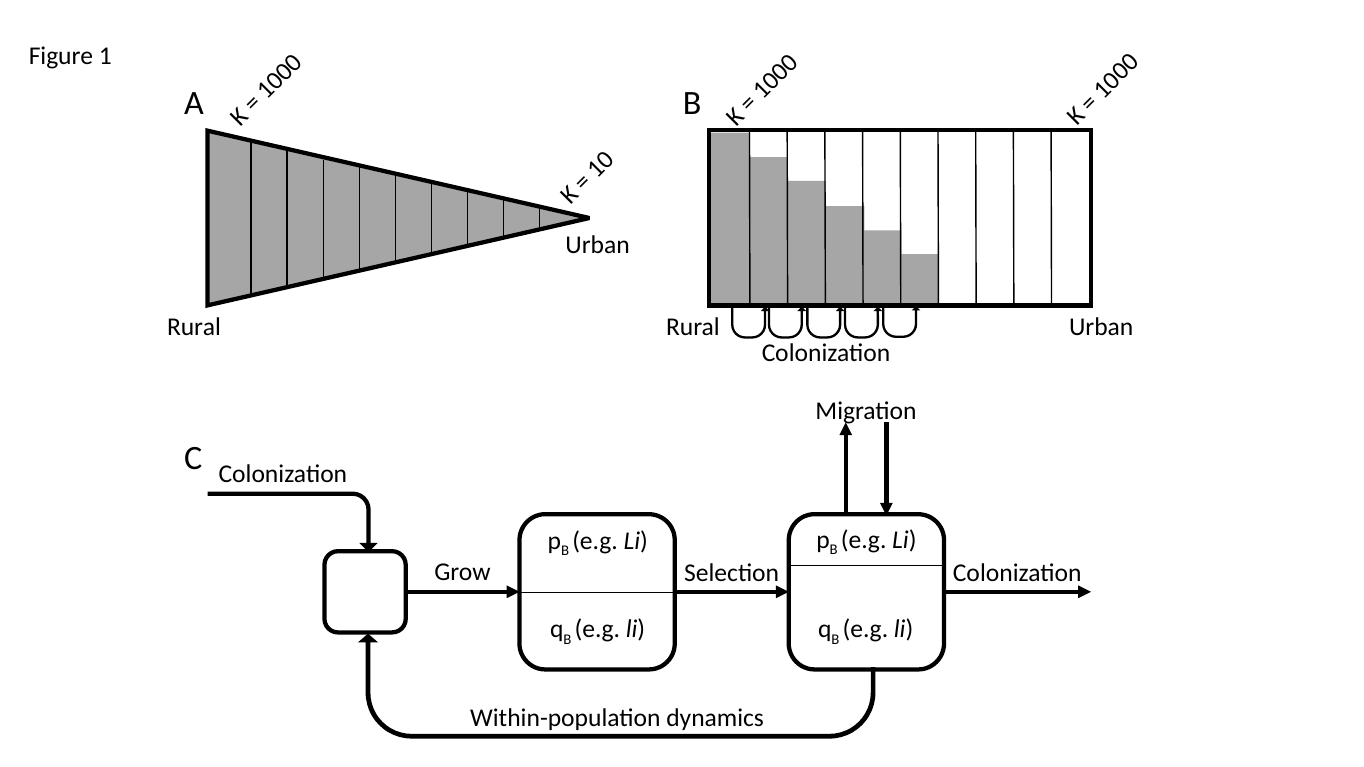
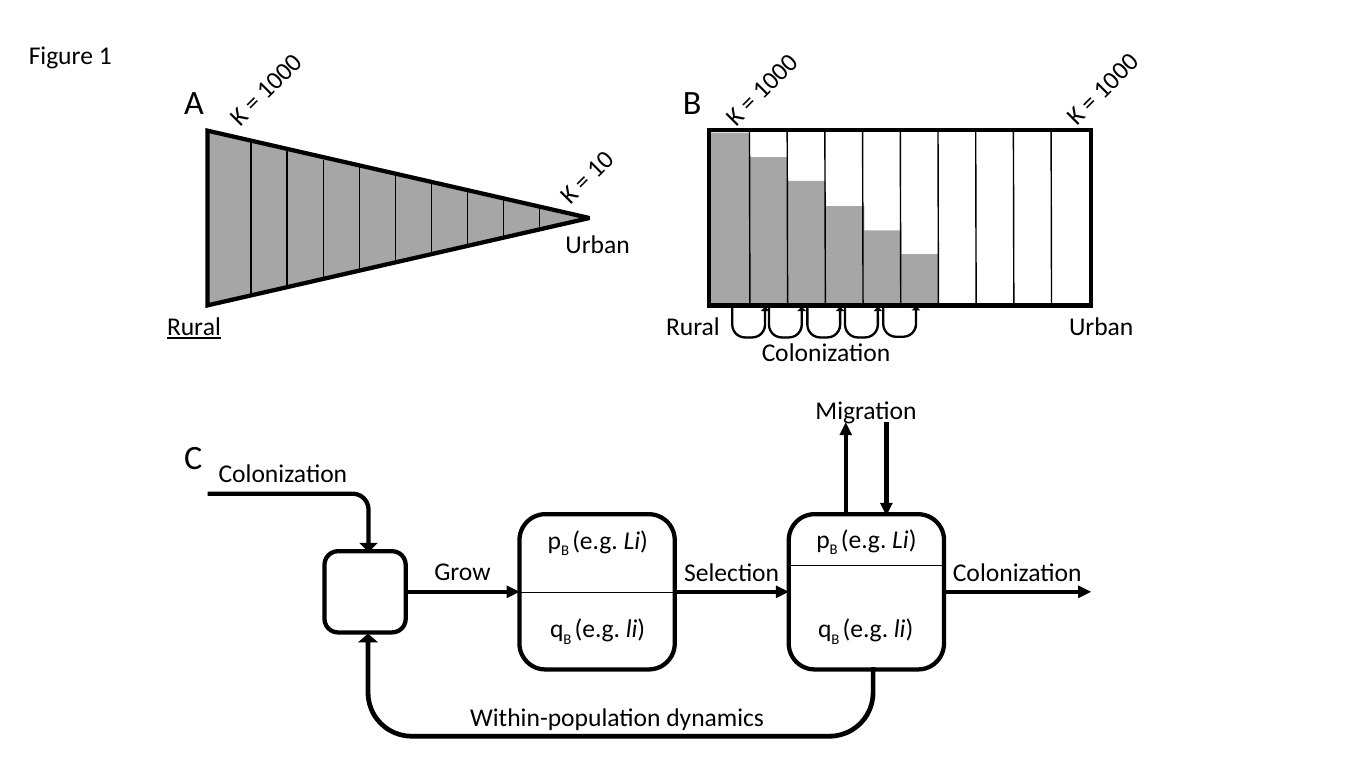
Rural at (194, 327) underline: none -> present
